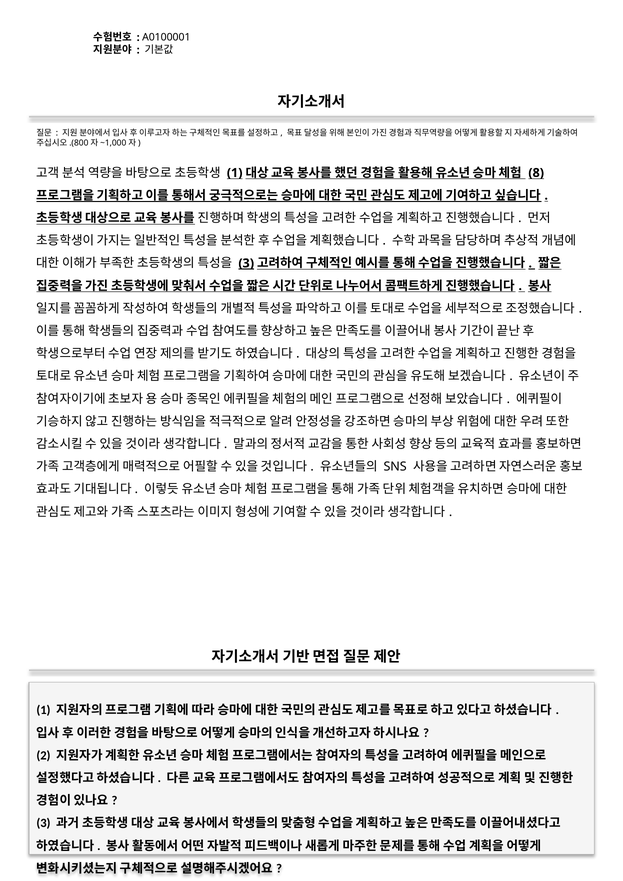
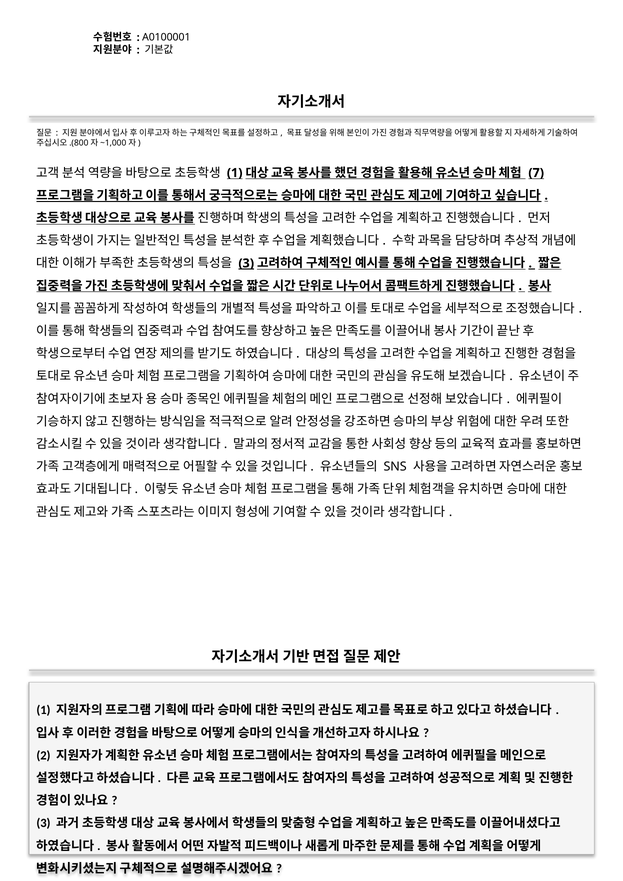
8: 8 -> 7
